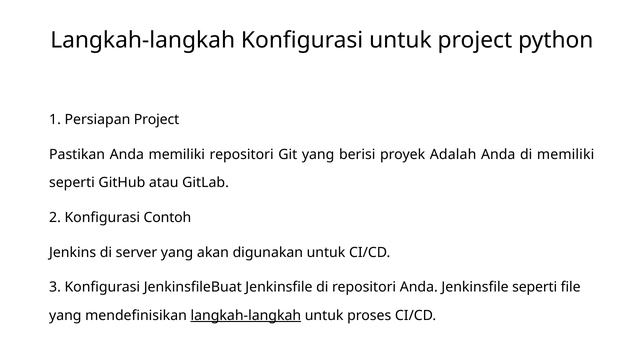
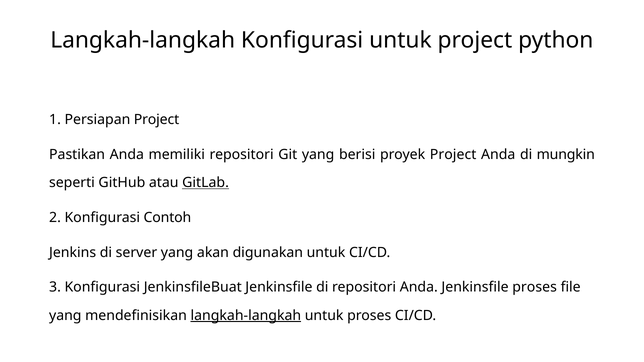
proyek Adalah: Adalah -> Project
di memiliki: memiliki -> mungkin
GitLab underline: none -> present
Jenkinsfile seperti: seperti -> proses
